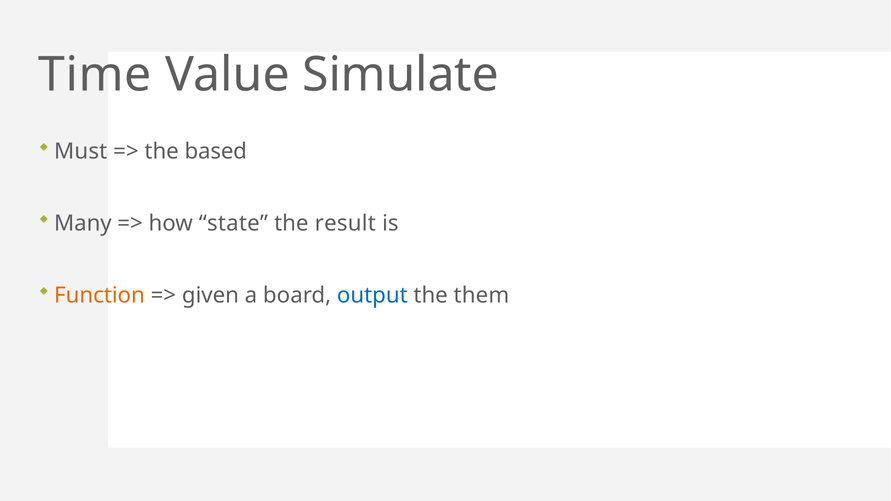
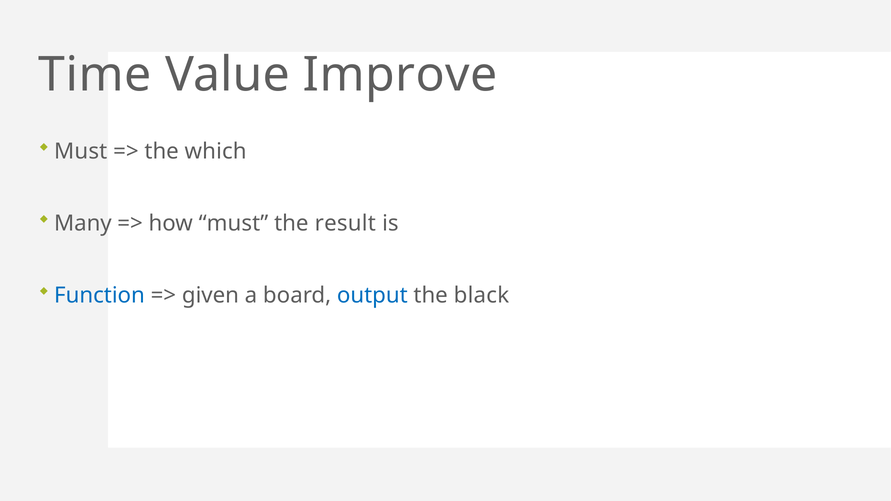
Simulate: Simulate -> Improve
based: based -> which
how state: state -> must
Function colour: orange -> blue
them: them -> black
